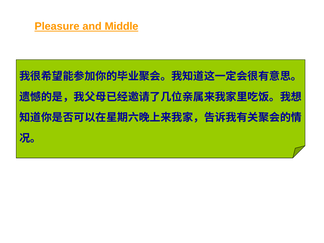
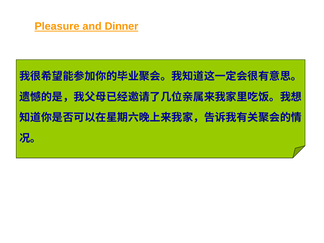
Middle: Middle -> Dinner
